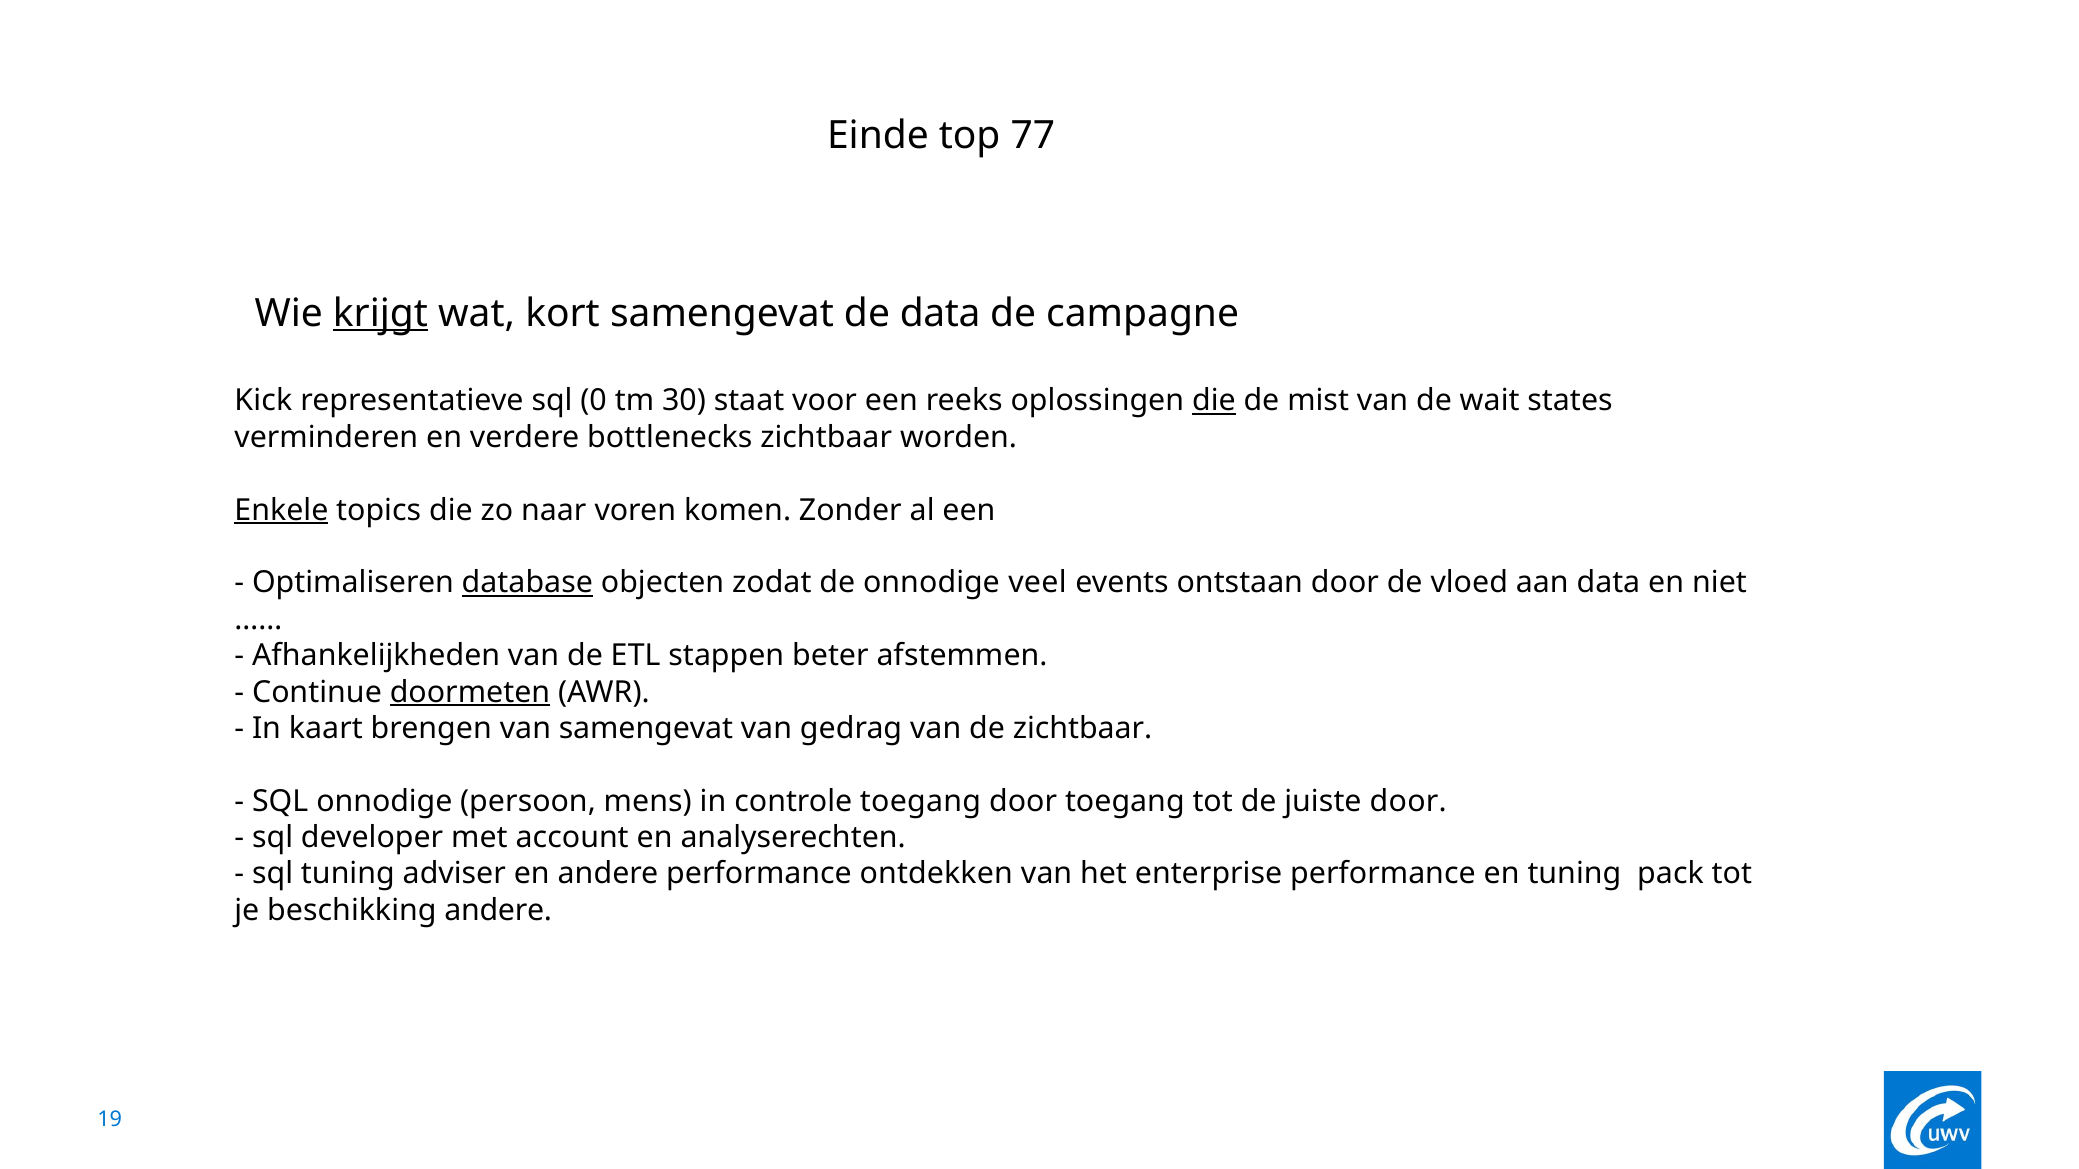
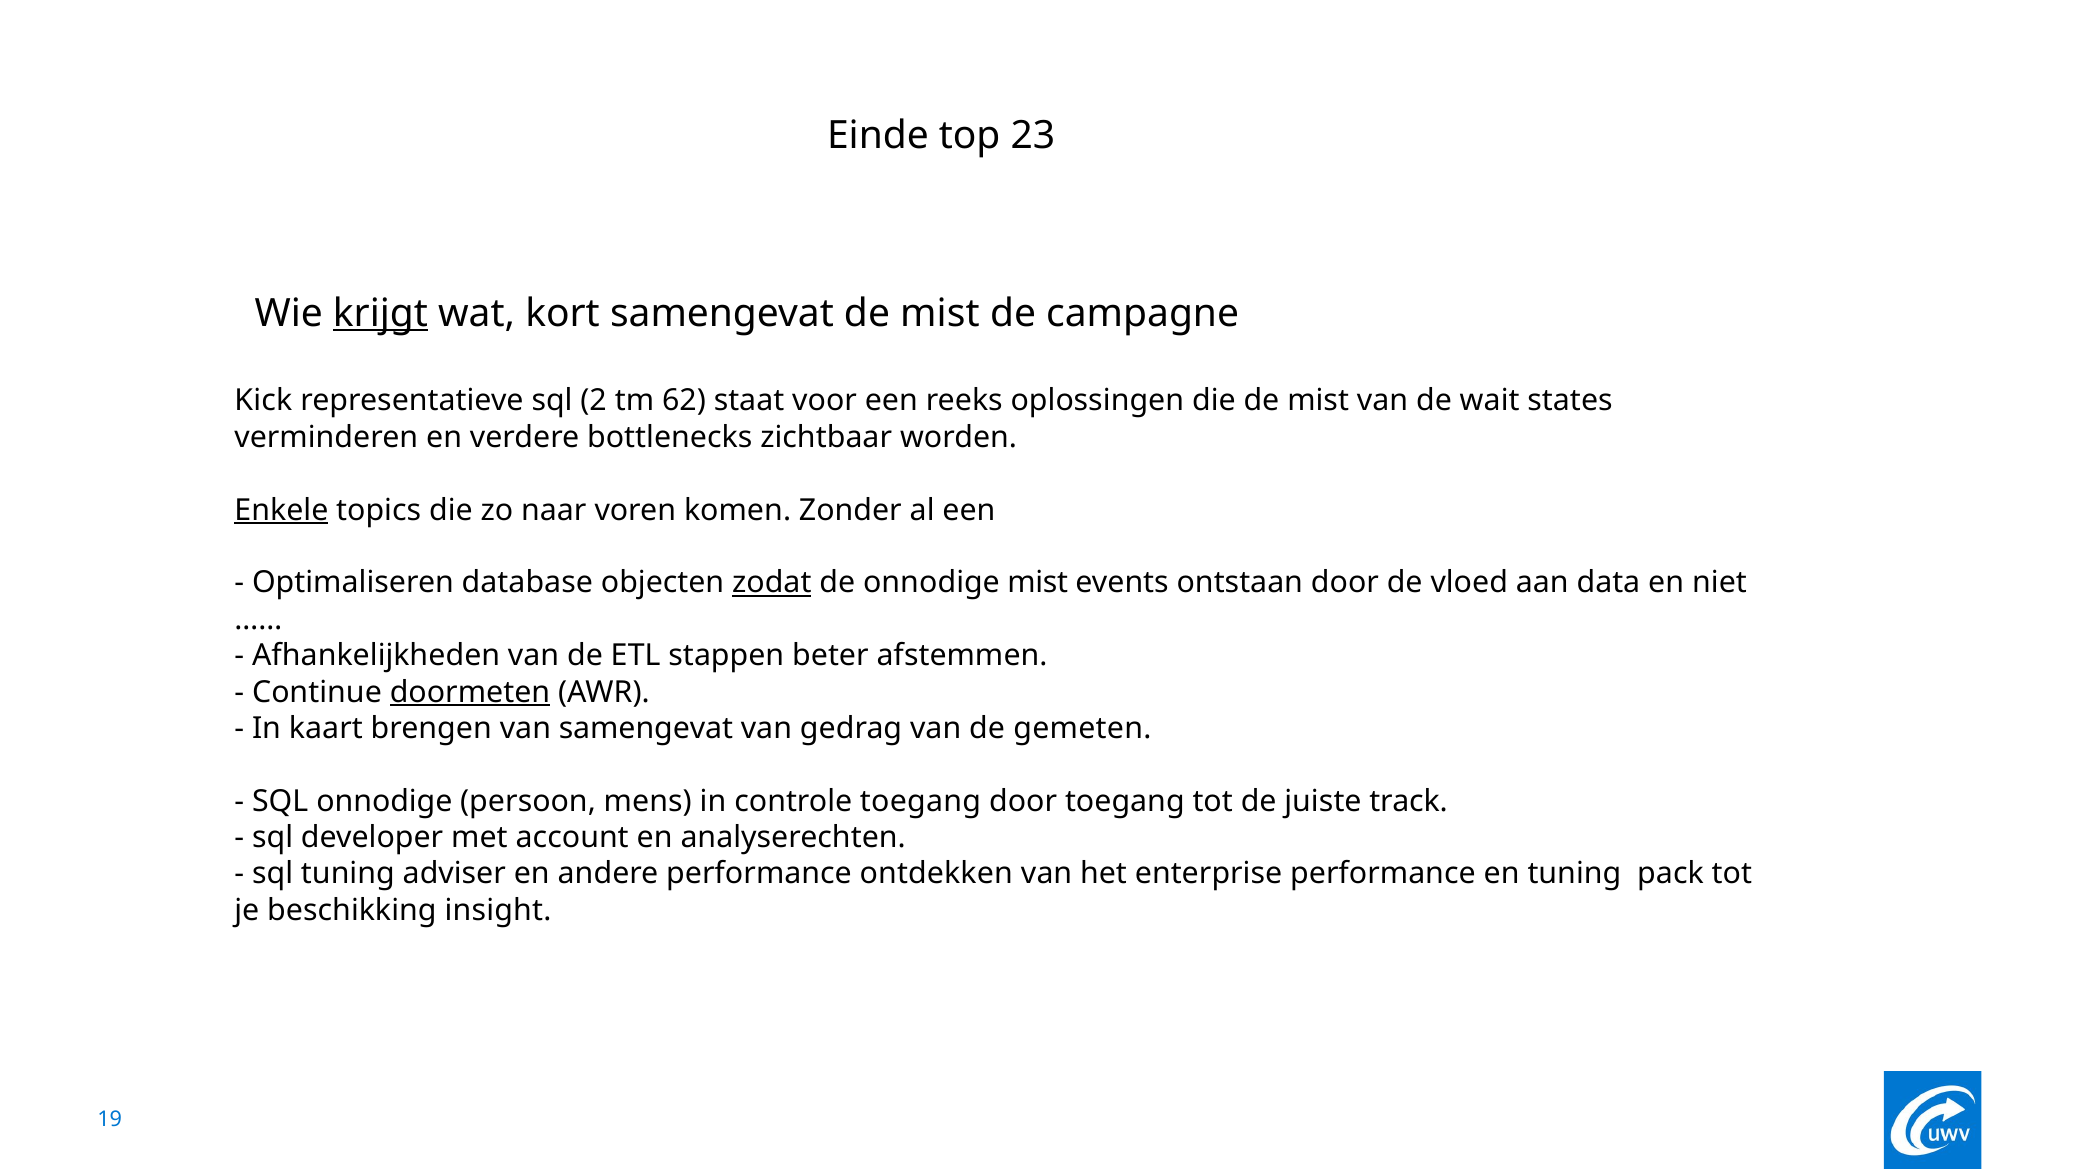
77: 77 -> 23
samengevat de data: data -> mist
0: 0 -> 2
30: 30 -> 62
die at (1214, 401) underline: present -> none
database underline: present -> none
zodat underline: none -> present
onnodige veel: veel -> mist
de zichtbaar: zichtbaar -> gemeten
juiste door: door -> track
beschikking andere: andere -> insight
